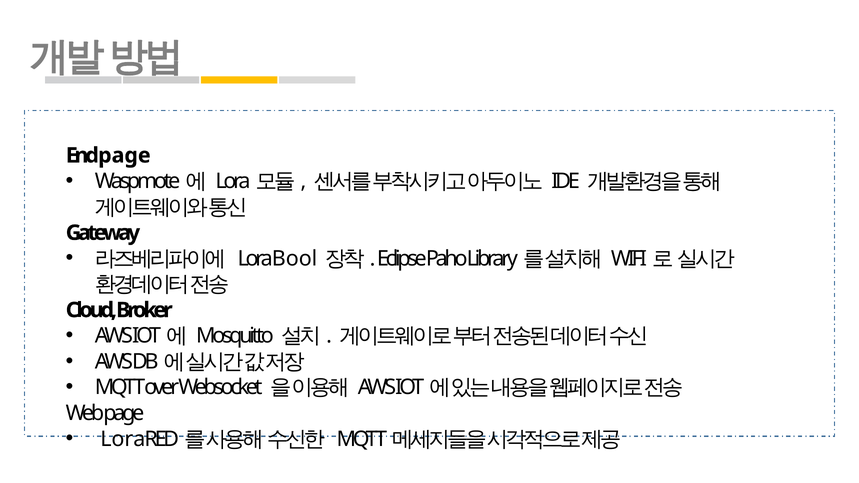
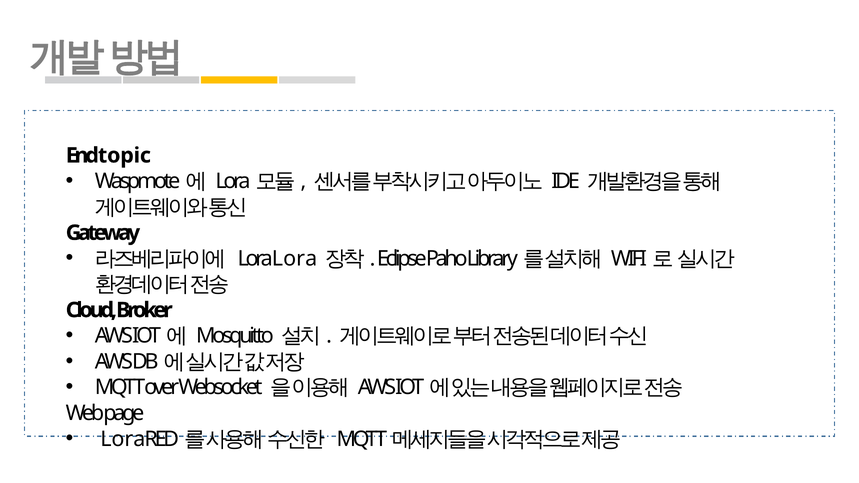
End page: page -> topic
Lora Bool: Bool -> Lora
